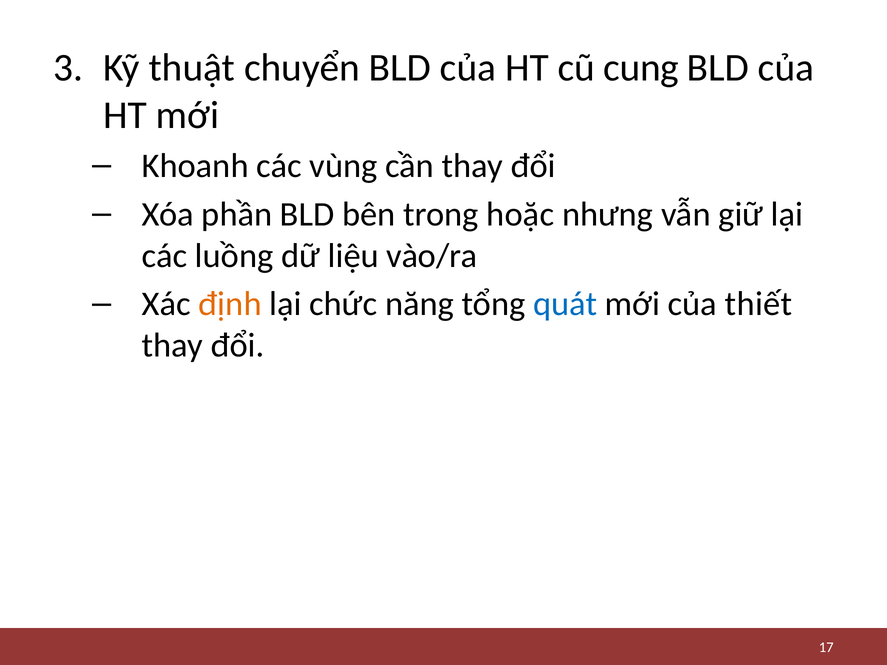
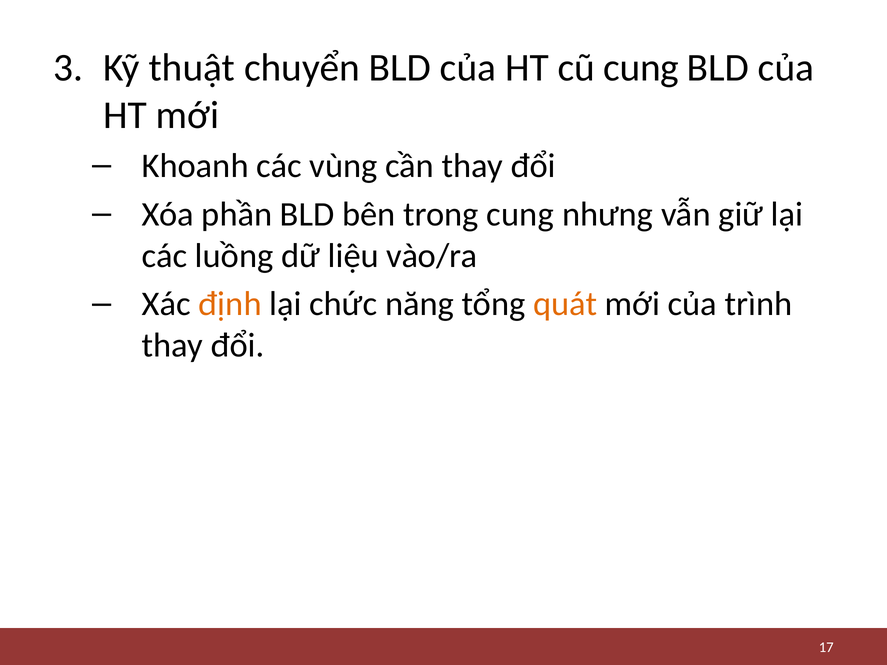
trong hoặc: hoặc -> cung
quát colour: blue -> orange
thiết: thiết -> trình
